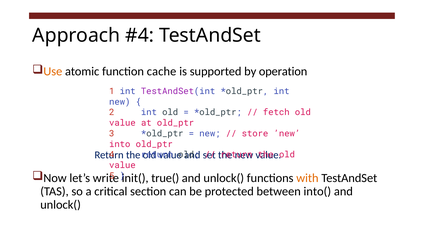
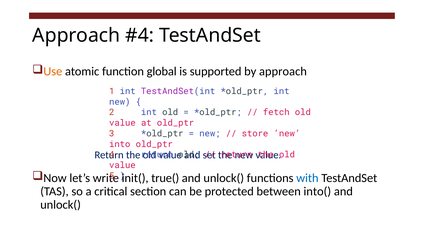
cache: cache -> global
by operation: operation -> approach
with colour: orange -> blue
